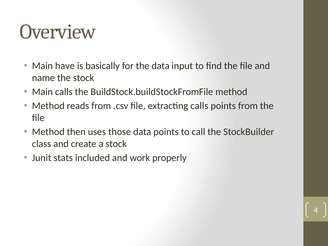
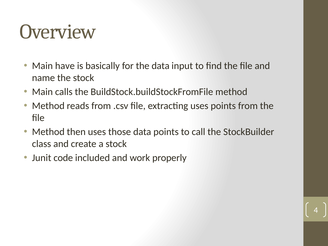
extracting calls: calls -> uses
stats: stats -> code
